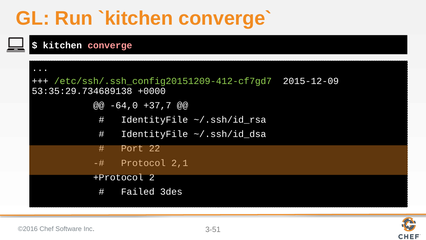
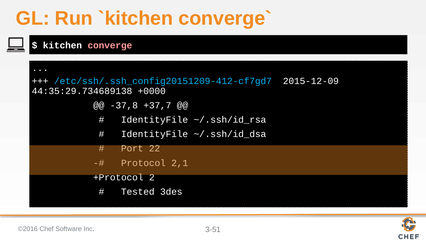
/etc/ssh/.ssh_config20151209-412-cf7gd7 colour: light green -> light blue
53:35:29.734689138: 53:35:29.734689138 -> 44:35:29.734689138
-64,0: -64,0 -> -37,8
Failed: Failed -> Tested
